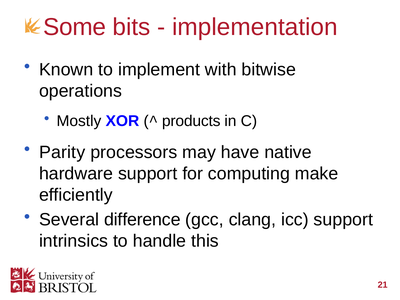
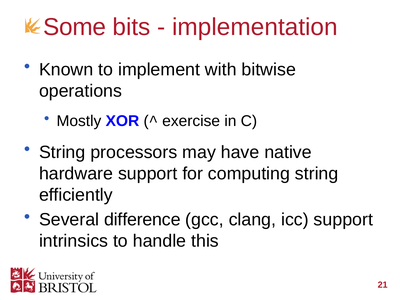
products: products -> exercise
Parity at (62, 152): Parity -> String
computing make: make -> string
